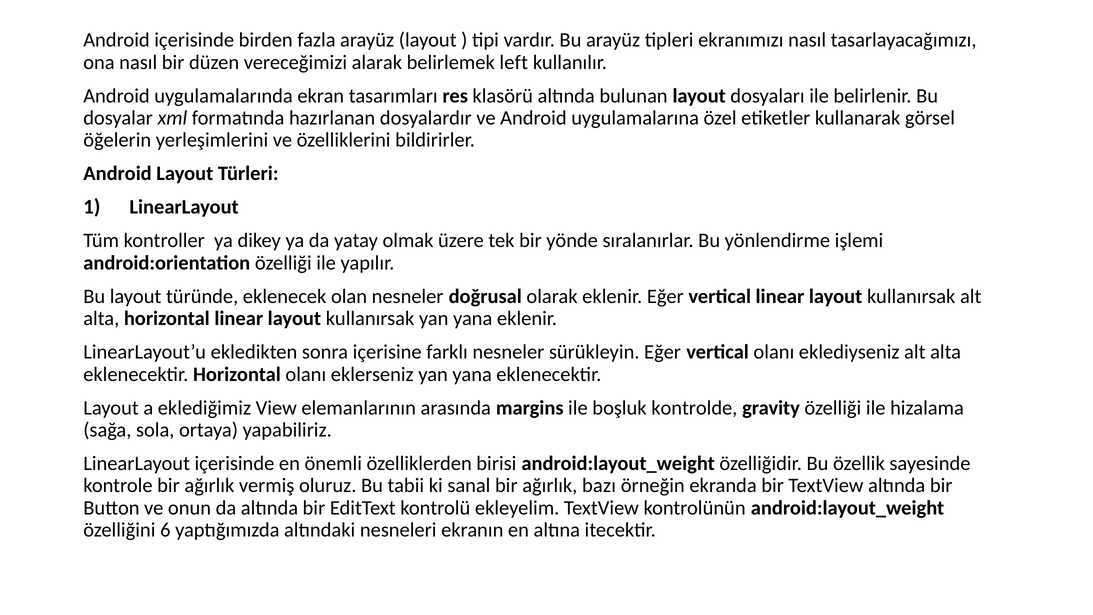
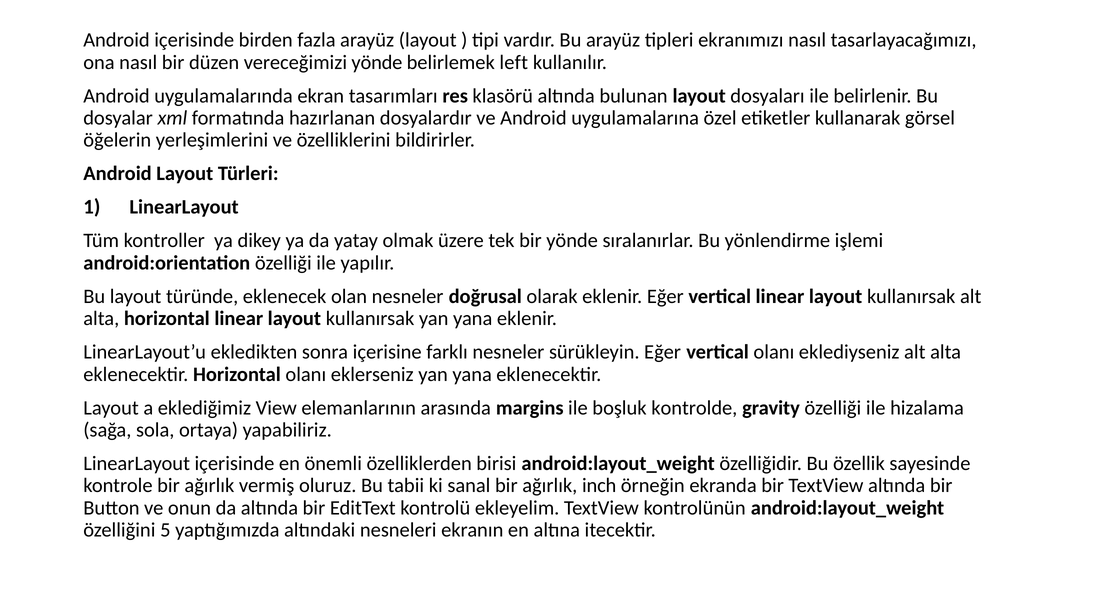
vereceğimizi alarak: alarak -> yönde
bazı: bazı -> inch
6: 6 -> 5
